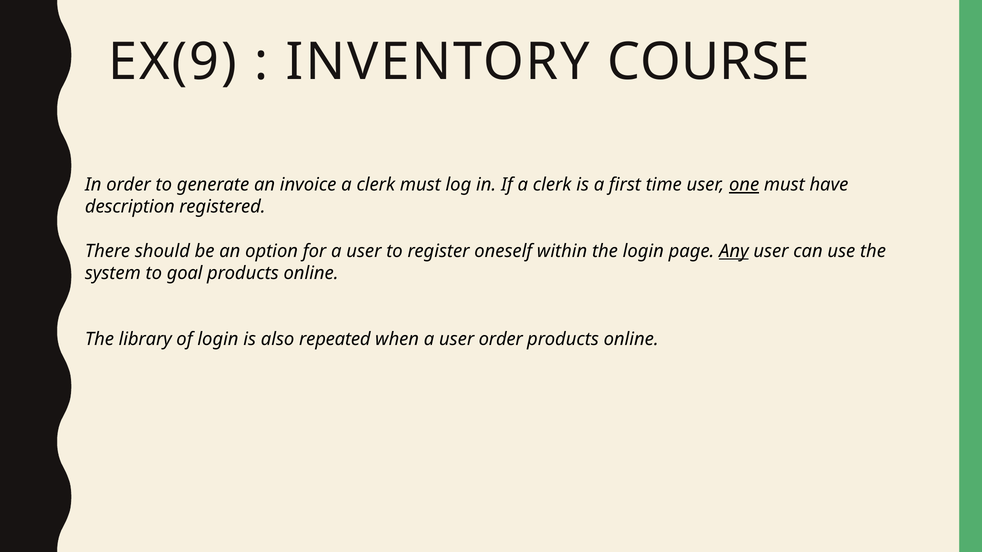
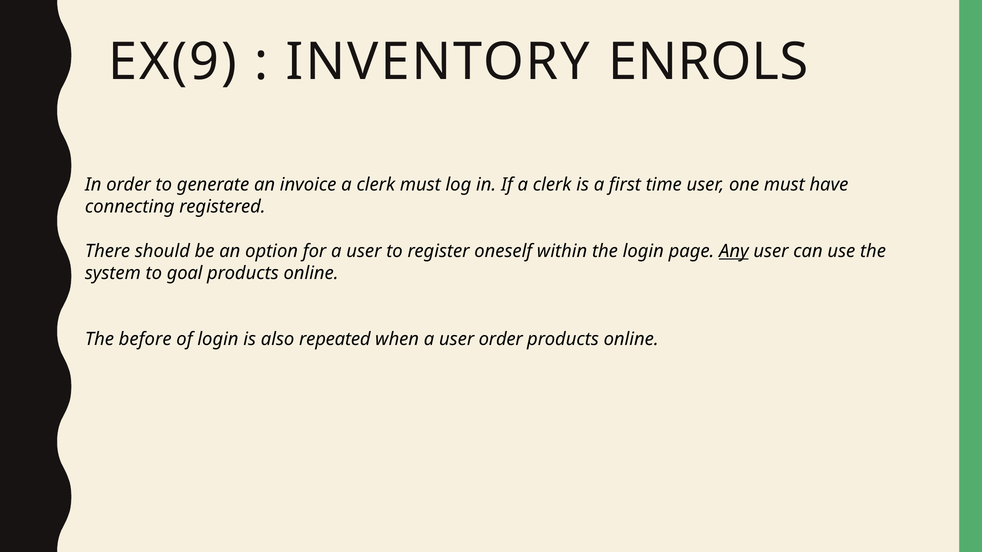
COURSE: COURSE -> ENROLS
one underline: present -> none
description: description -> connecting
library: library -> before
